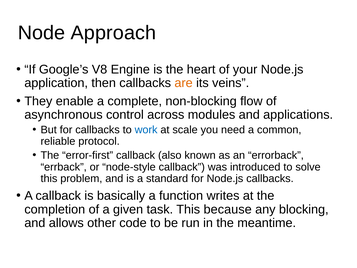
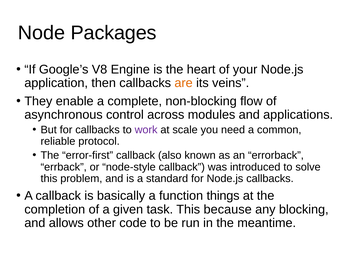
Approach: Approach -> Packages
work colour: blue -> purple
writes: writes -> things
